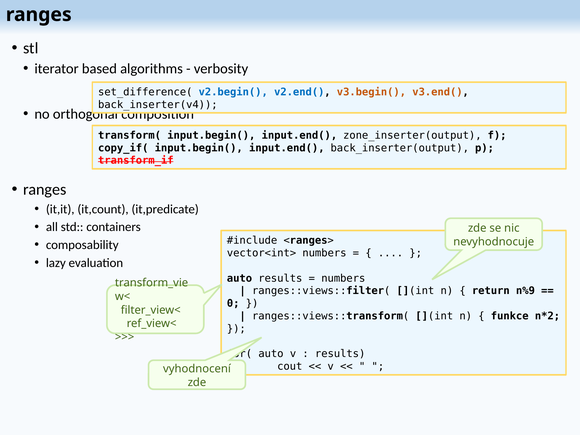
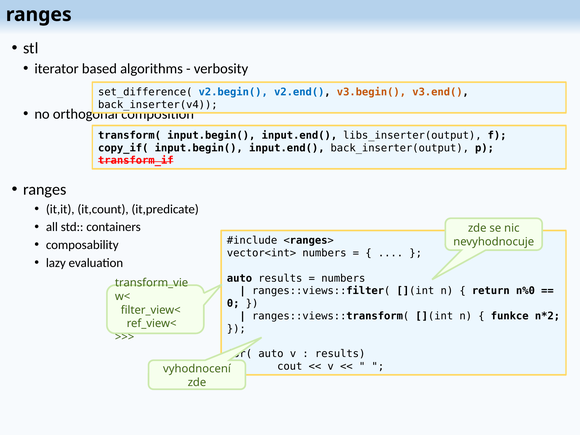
zone_inserter(output: zone_inserter(output -> libs_inserter(output
n%9: n%9 -> n%0
